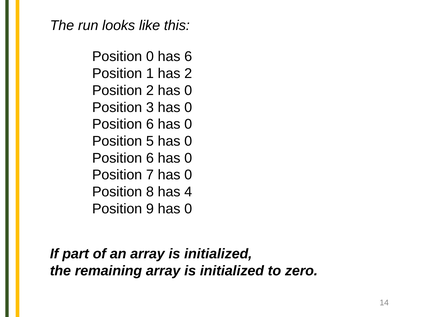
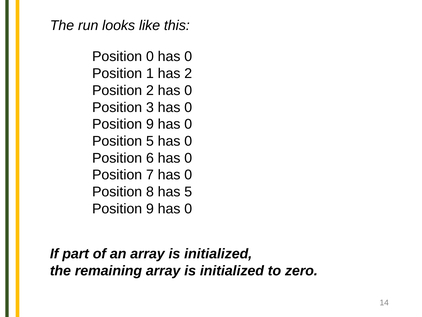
0 has 6: 6 -> 0
6 at (150, 124): 6 -> 9
has 4: 4 -> 5
